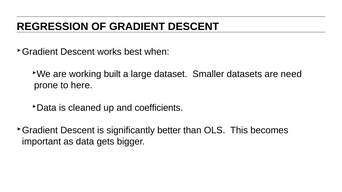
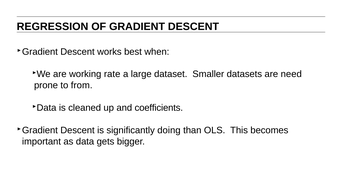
built: built -> rate
here: here -> from
better: better -> doing
